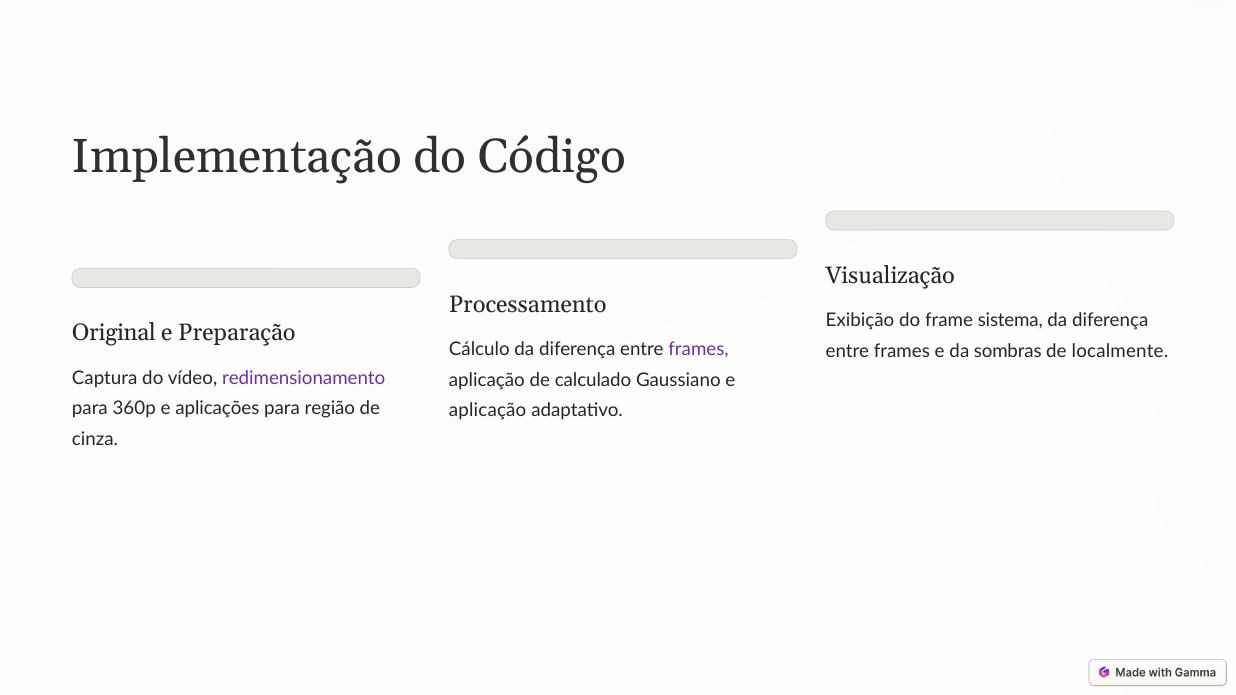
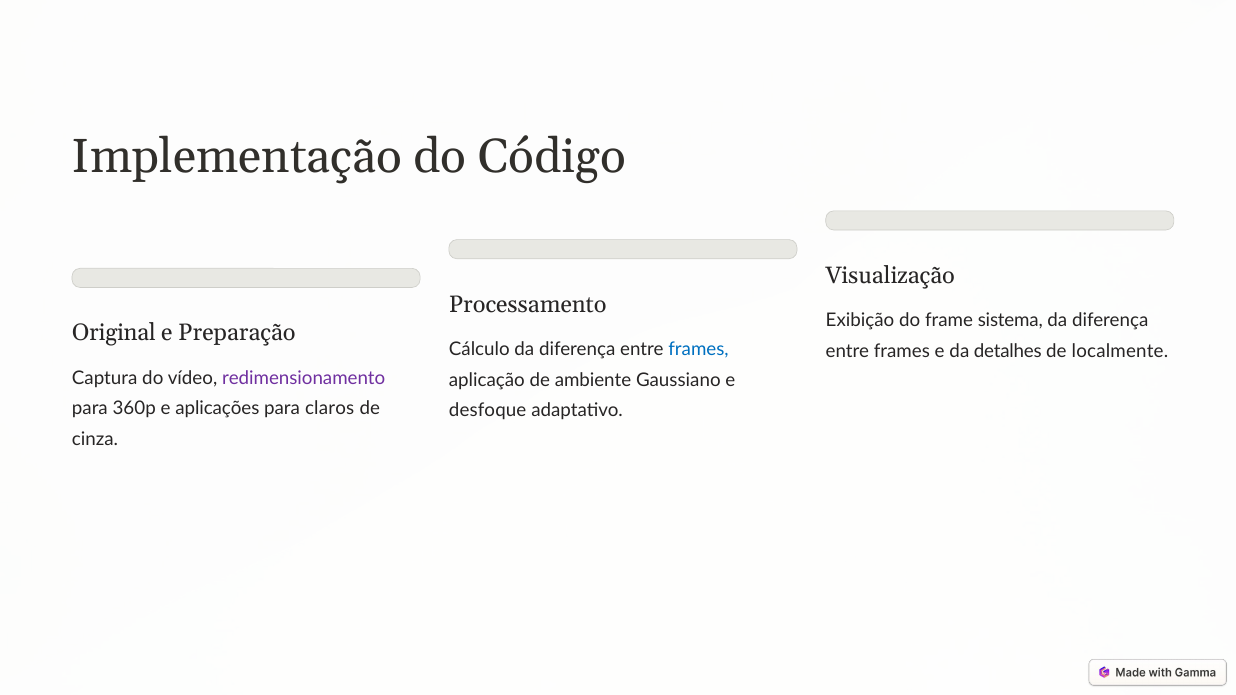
frames at (699, 350) colour: purple -> blue
sombras: sombras -> detalhes
calculado: calculado -> ambiente
região: região -> claros
aplicação at (488, 411): aplicação -> desfoque
